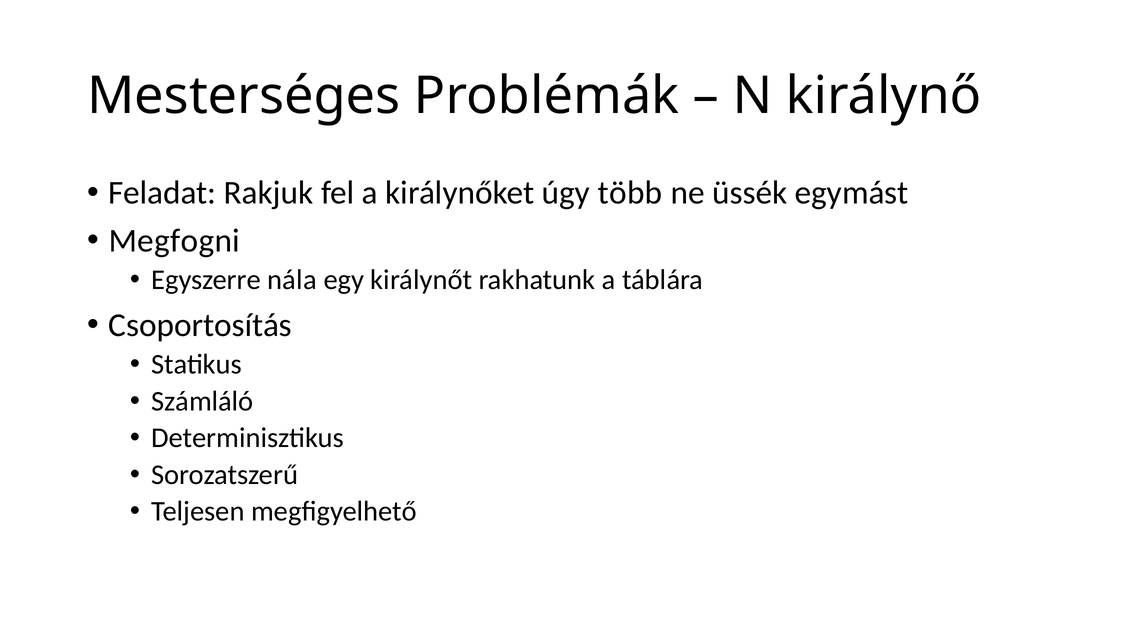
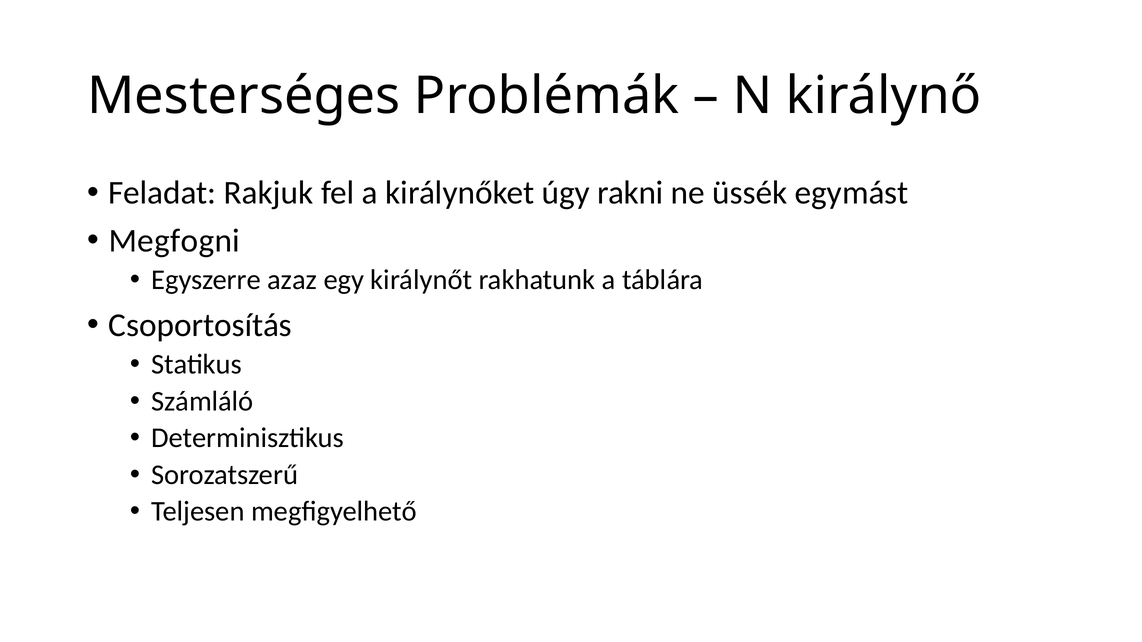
több: több -> rakni
nála: nála -> azaz
